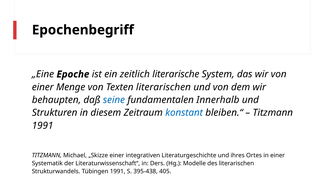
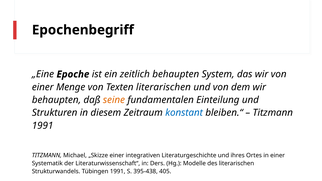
zeitlich literarische: literarische -> behaupten
seine colour: blue -> orange
Innerhalb: Innerhalb -> Einteilung
